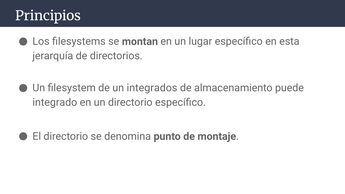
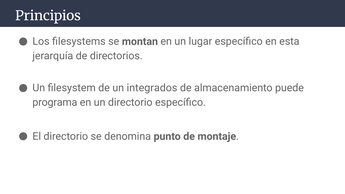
integrado: integrado -> programa
